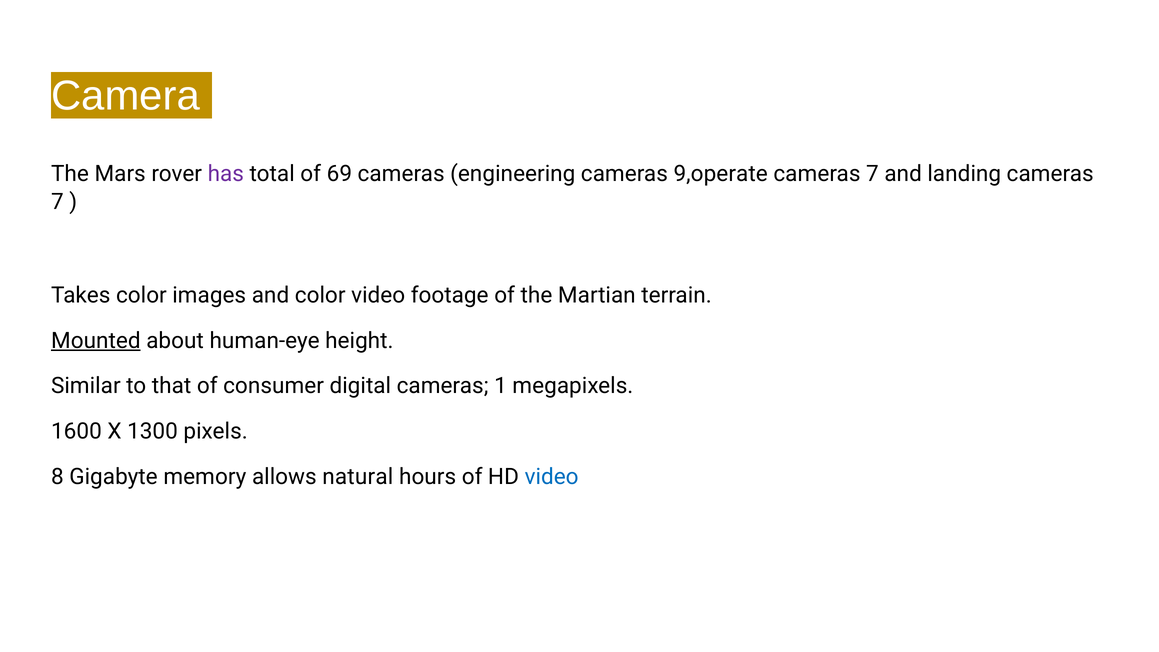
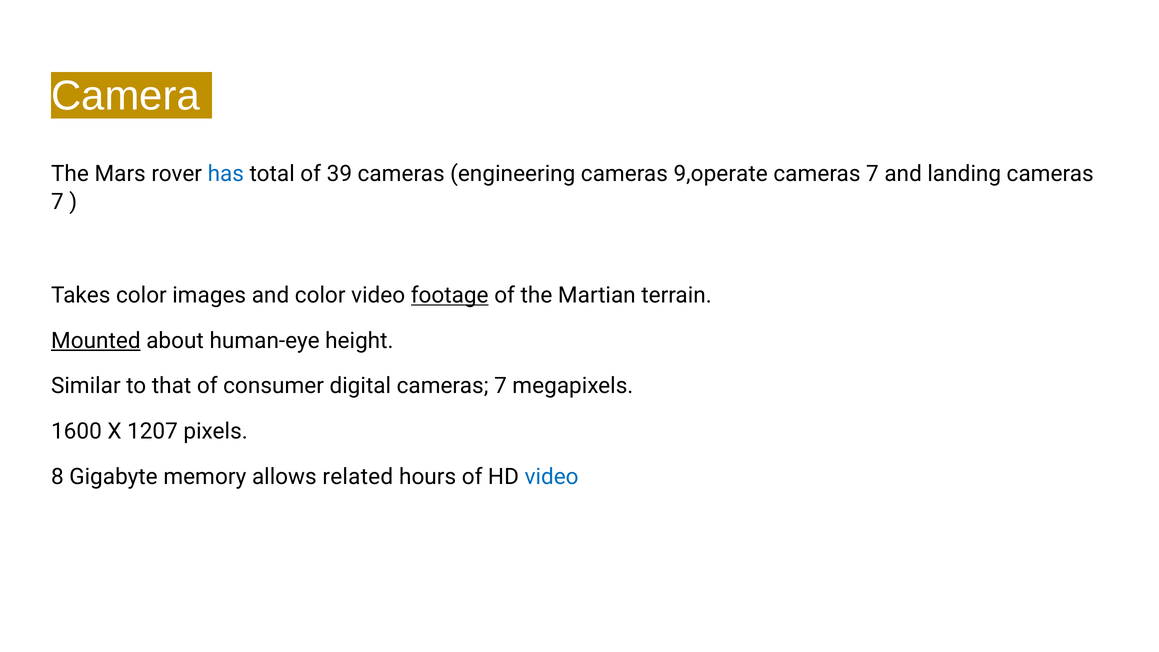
has colour: purple -> blue
69: 69 -> 39
footage underline: none -> present
digital cameras 1: 1 -> 7
1300: 1300 -> 1207
natural: natural -> related
